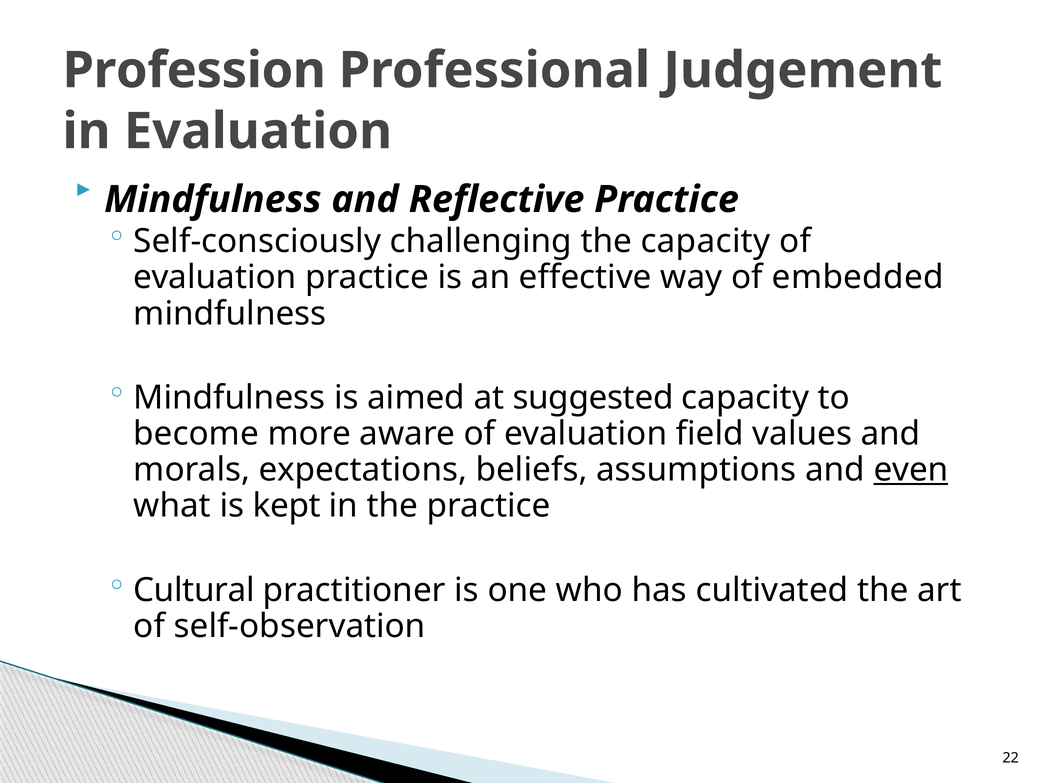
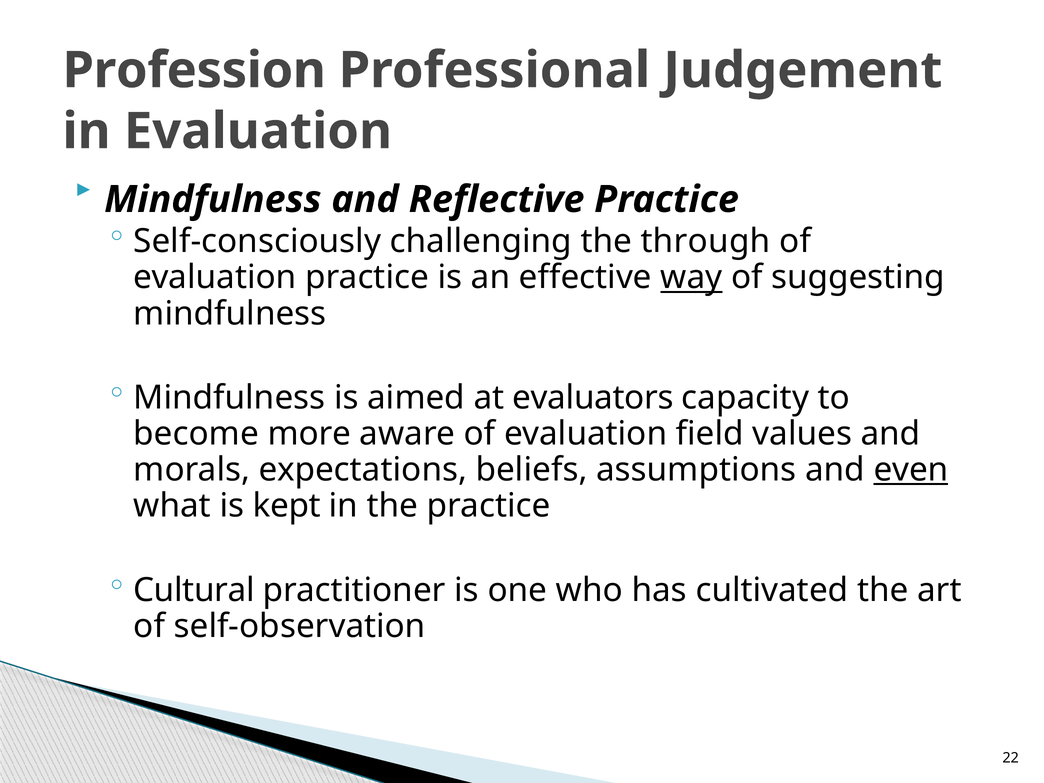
the capacity: capacity -> through
way underline: none -> present
embedded: embedded -> suggesting
suggested: suggested -> evaluators
